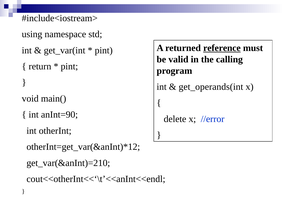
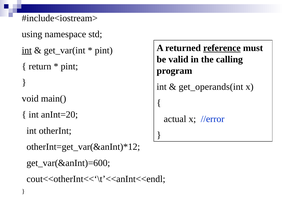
int at (27, 50) underline: none -> present
anInt=90: anInt=90 -> anInt=20
delete: delete -> actual
get_var(&anInt)=210: get_var(&anInt)=210 -> get_var(&anInt)=600
